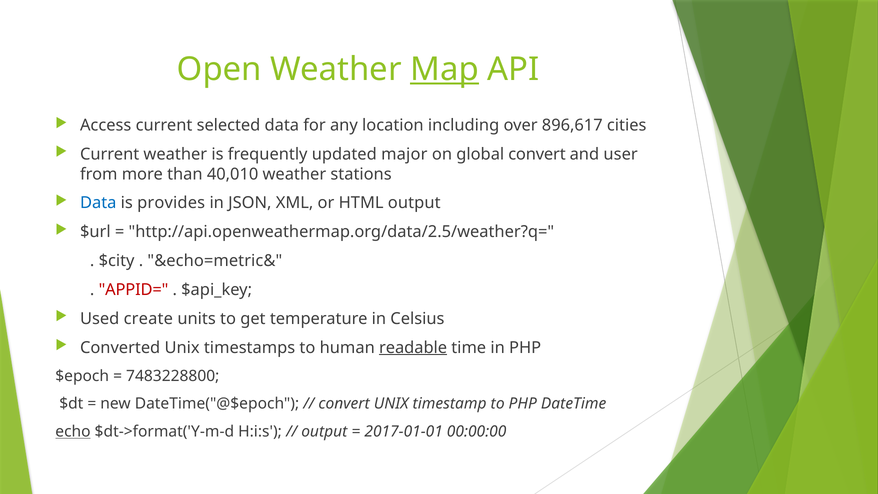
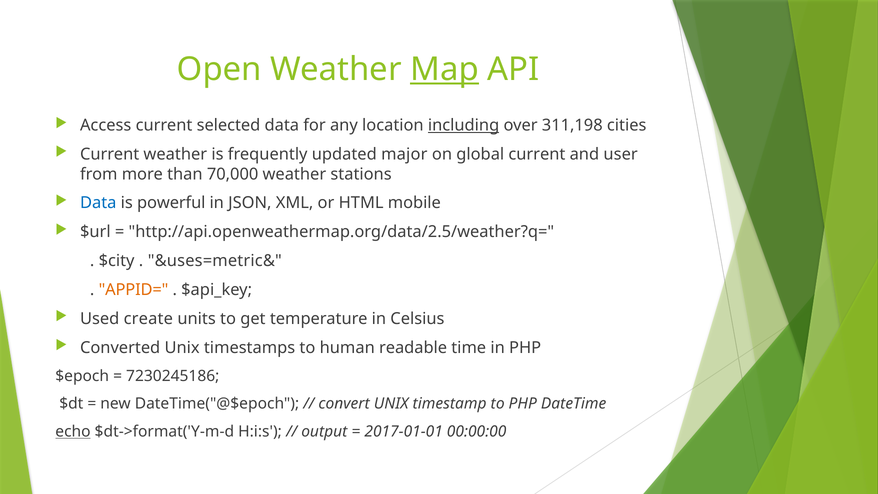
including underline: none -> present
896,617: 896,617 -> 311,198
global convert: convert -> current
40,010: 40,010 -> 70,000
provides: provides -> powerful
HTML output: output -> mobile
&echo=metric&: &echo=metric& -> &uses=metric&
APPID= colour: red -> orange
readable underline: present -> none
7483228800: 7483228800 -> 7230245186
